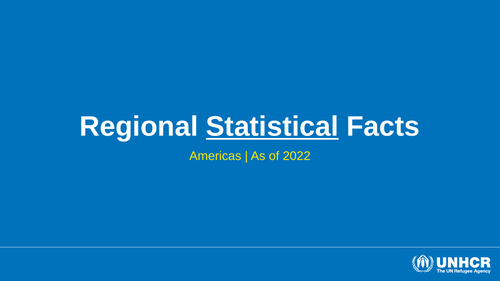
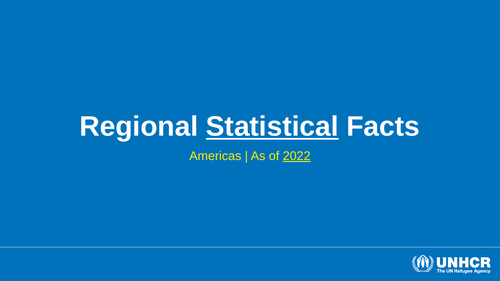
2022 underline: none -> present
